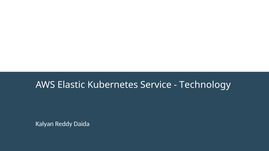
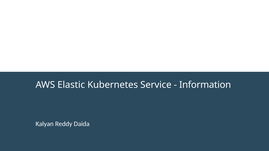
Technology: Technology -> Information
